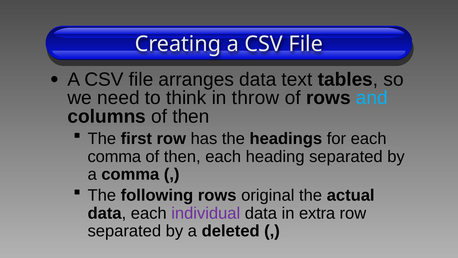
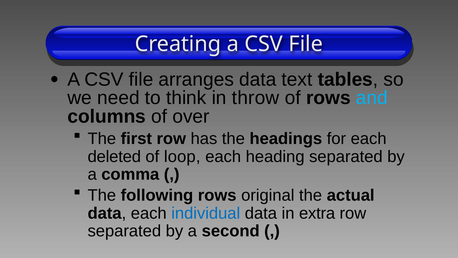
columns of then: then -> over
comma at (114, 156): comma -> deleted
then at (182, 156): then -> loop
individual colour: purple -> blue
deleted: deleted -> second
